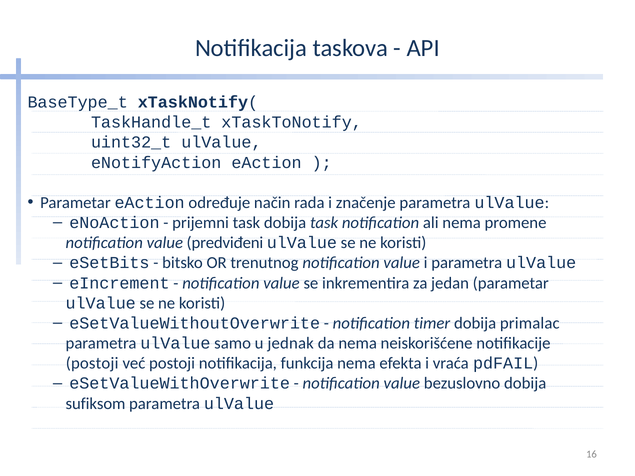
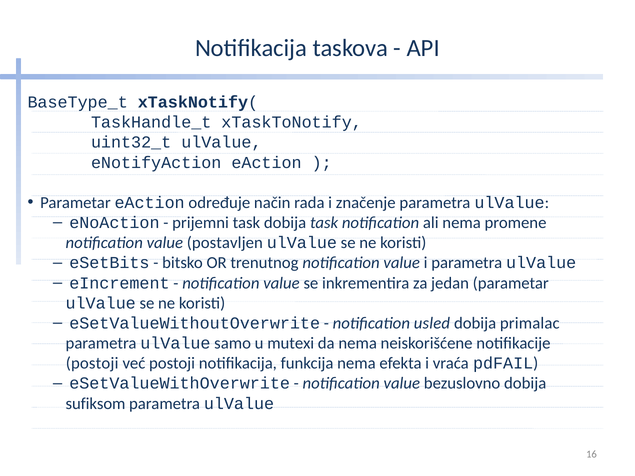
predviđeni: predviđeni -> postavljen
timer: timer -> usled
jednak: jednak -> mutexi
